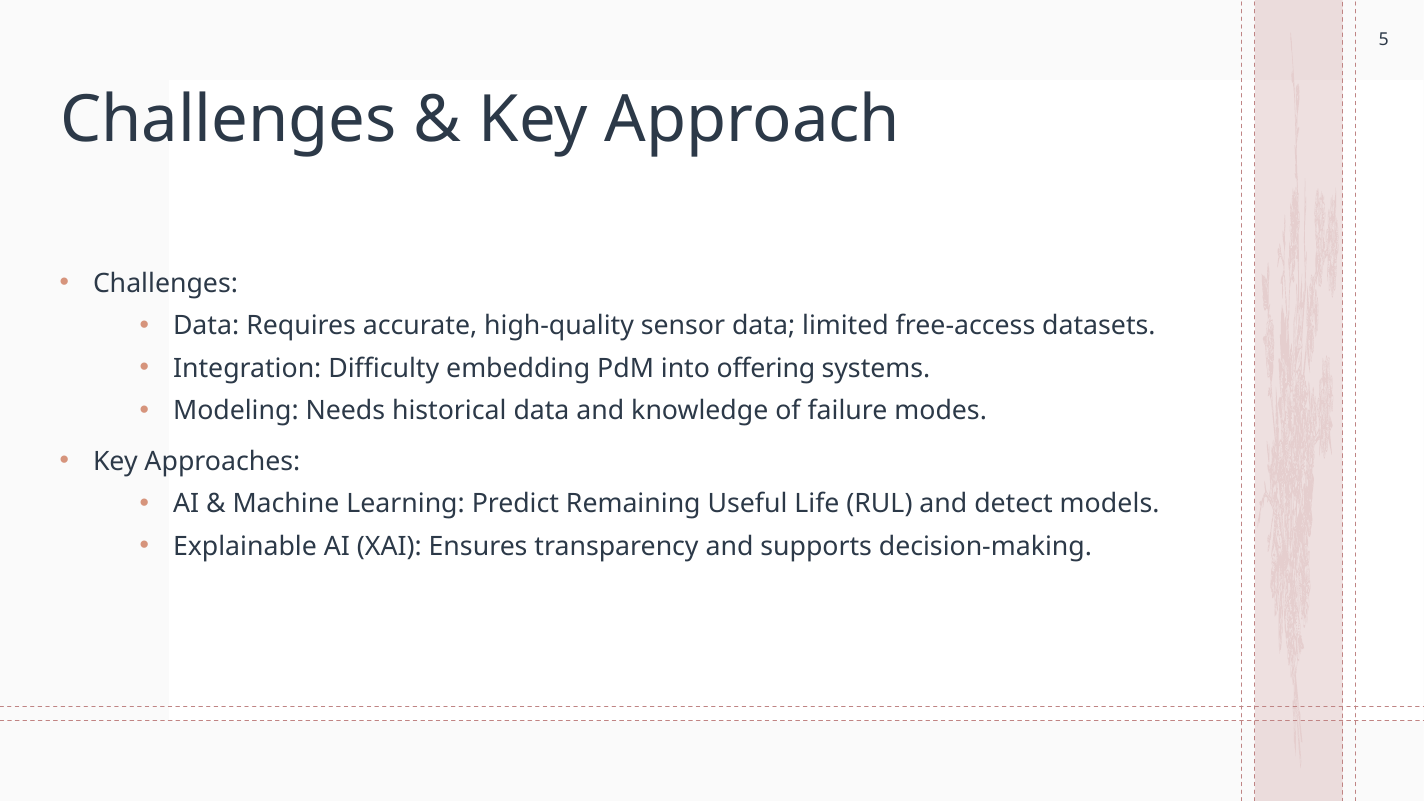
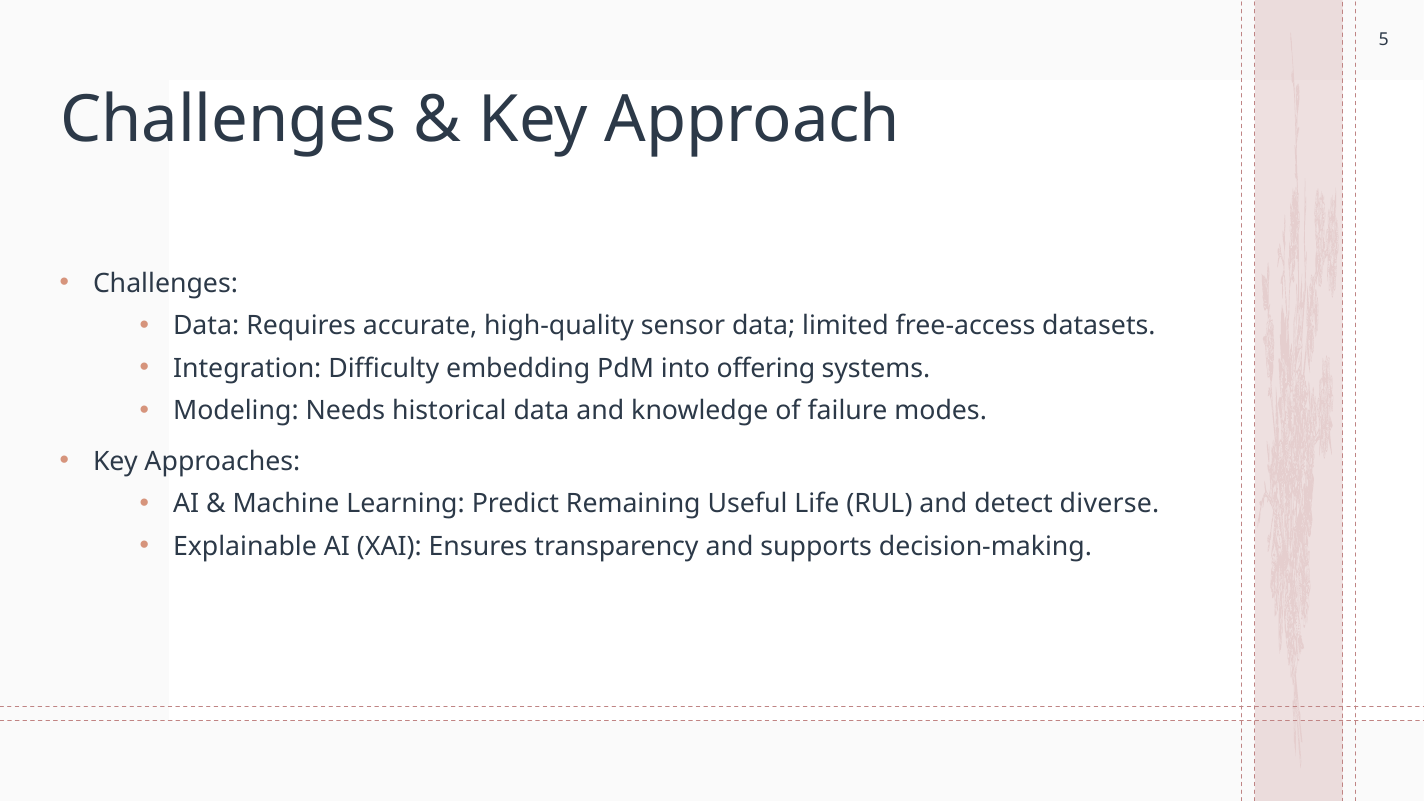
models: models -> diverse
